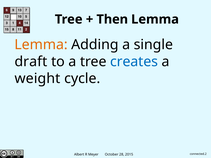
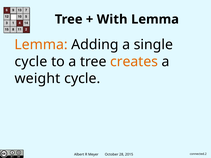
Then: Then -> With
draft at (31, 62): draft -> cycle
creates colour: blue -> orange
